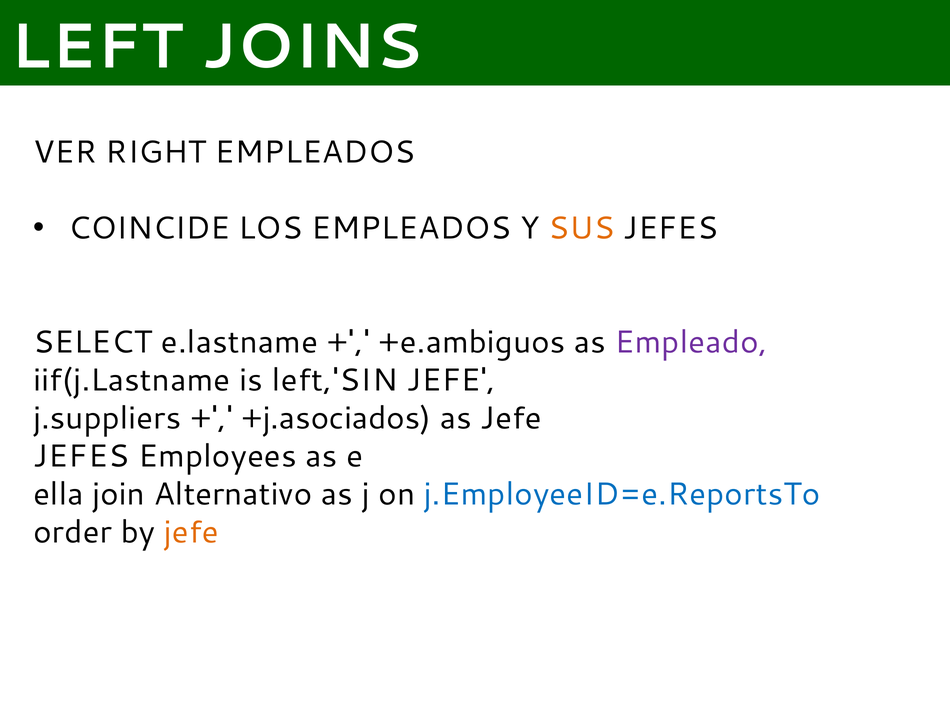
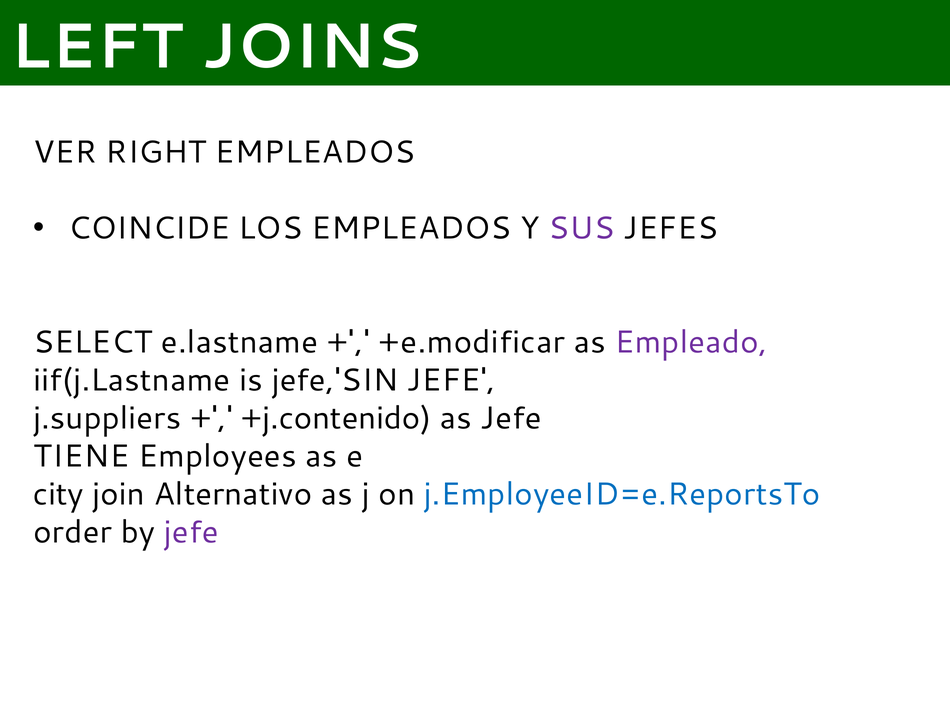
SUS colour: orange -> purple
+e.ambiguos: +e.ambiguos -> +e.modificar
left,'SIN: left,'SIN -> jefe,'SIN
+j.asociados: +j.asociados -> +j.contenido
JEFES at (81, 457): JEFES -> TIENE
ella: ella -> city
jefe at (191, 533) colour: orange -> purple
